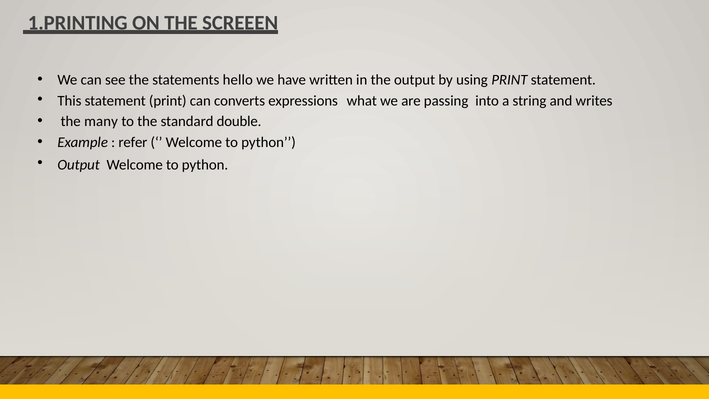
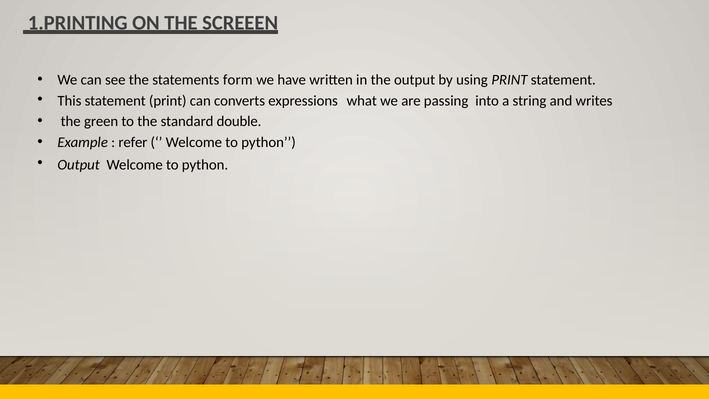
hello: hello -> form
many: many -> green
